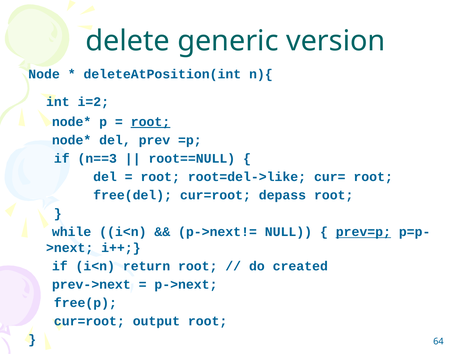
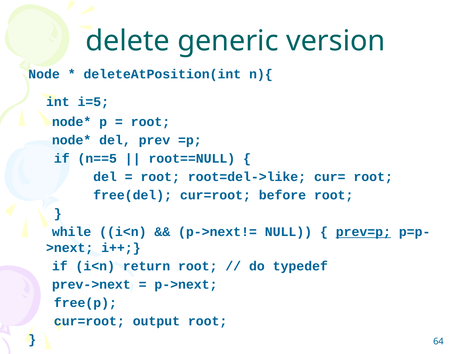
i=2: i=2 -> i=5
root at (150, 122) underline: present -> none
n==3: n==3 -> n==5
depass: depass -> before
created: created -> typedef
